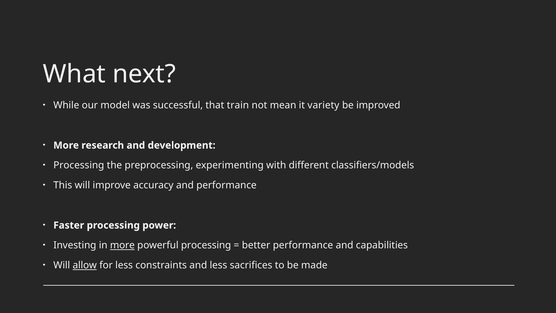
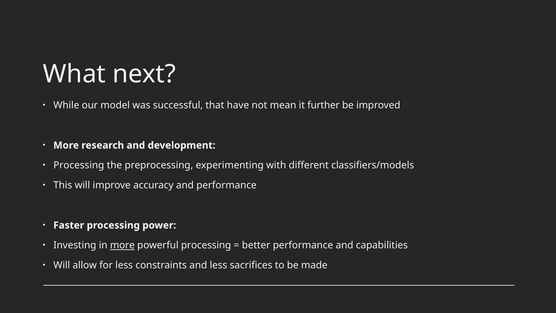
train: train -> have
variety: variety -> further
allow underline: present -> none
